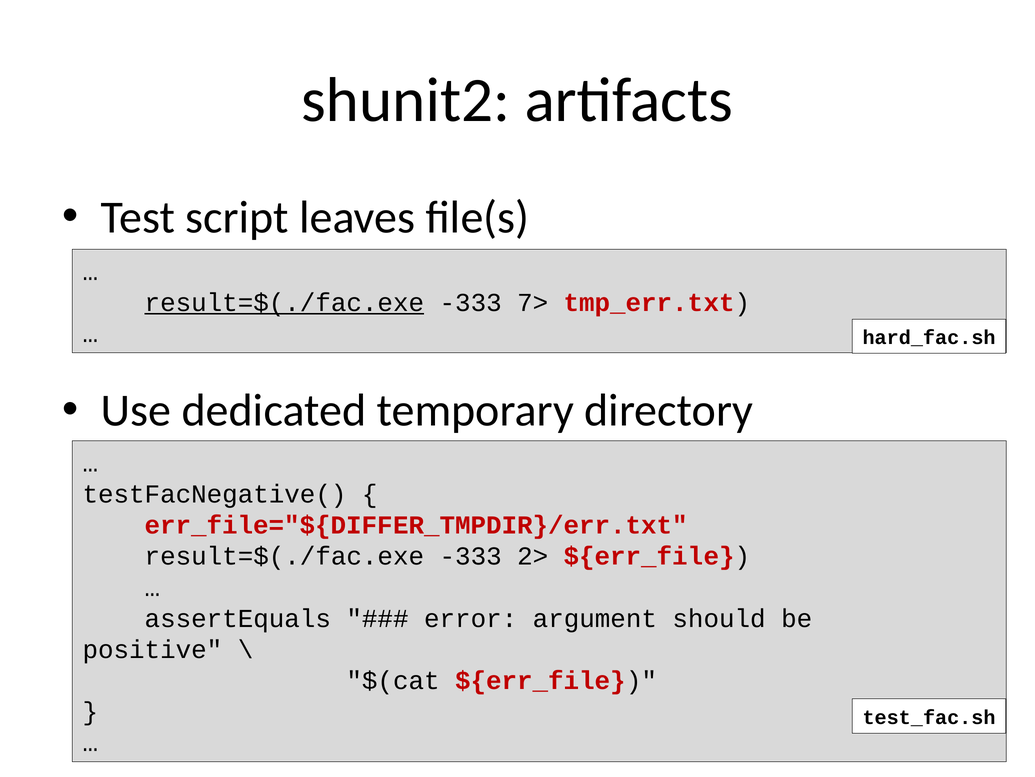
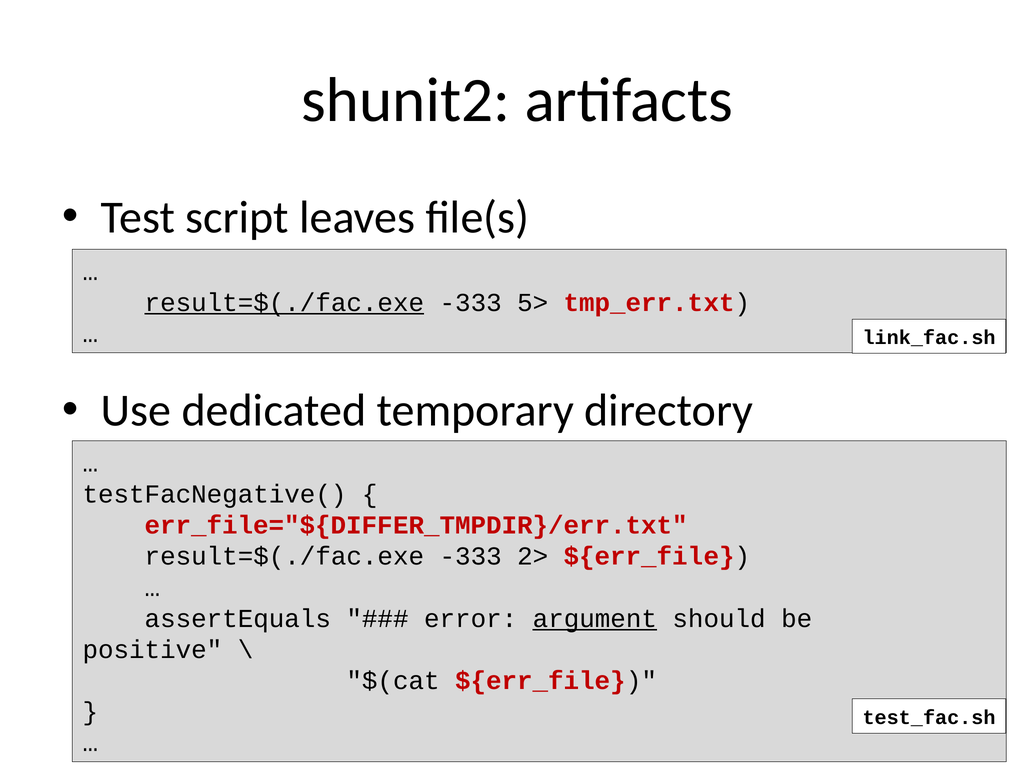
7>: 7> -> 5>
hard_fac.sh: hard_fac.sh -> link_fac.sh
argument underline: none -> present
